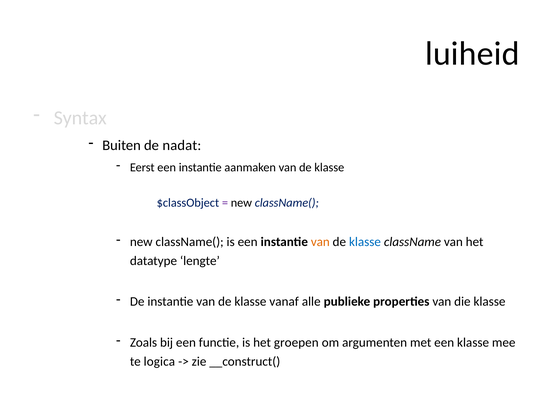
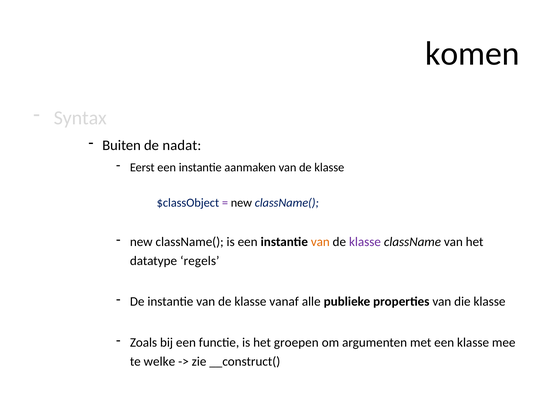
luiheid: luiheid -> komen
klasse at (365, 242) colour: blue -> purple
lengte: lengte -> regels
logica: logica -> welke
